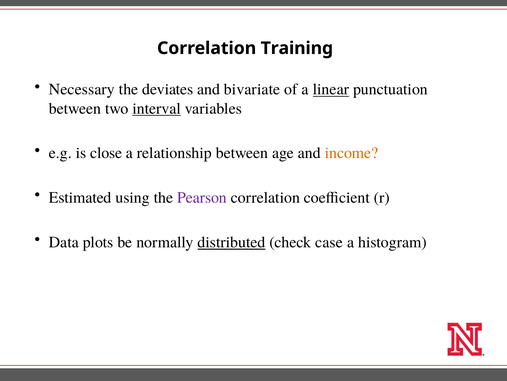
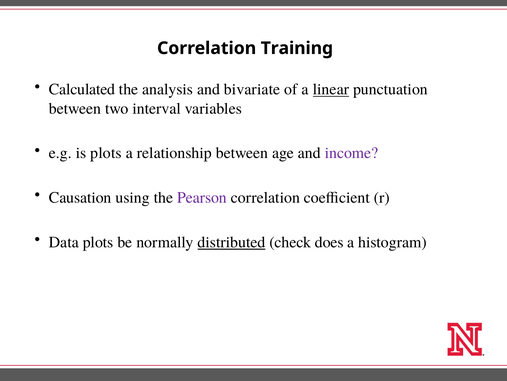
Necessary: Necessary -> Calculated
deviates: deviates -> analysis
interval underline: present -> none
is close: close -> plots
income colour: orange -> purple
Estimated: Estimated -> Causation
case: case -> does
